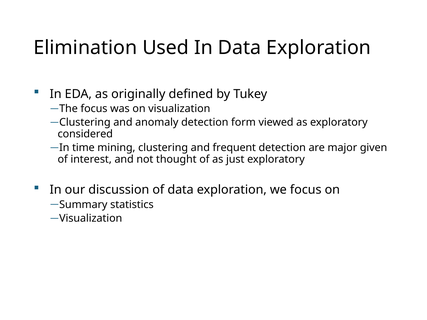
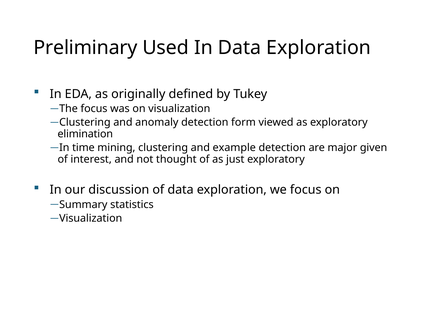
Elimination: Elimination -> Preliminary
considered: considered -> elimination
frequent: frequent -> example
